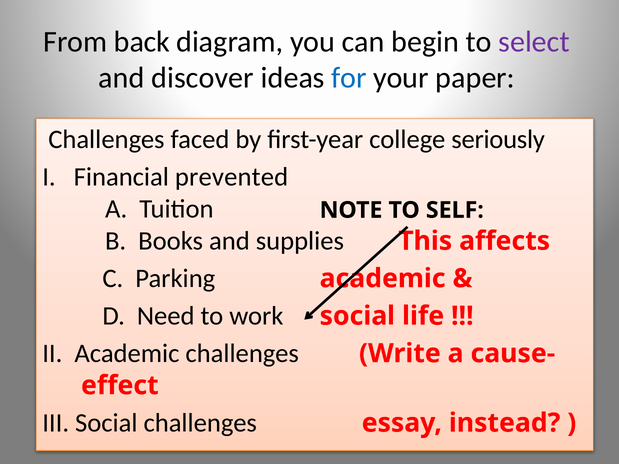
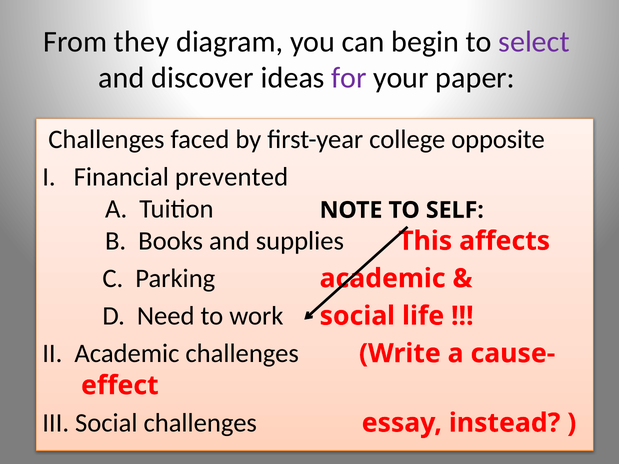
back: back -> they
for colour: blue -> purple
seriously: seriously -> opposite
